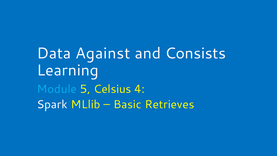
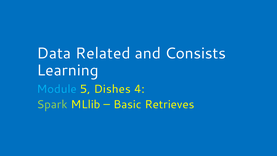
Against: Against -> Related
Celsius: Celsius -> Dishes
Spark colour: white -> light green
